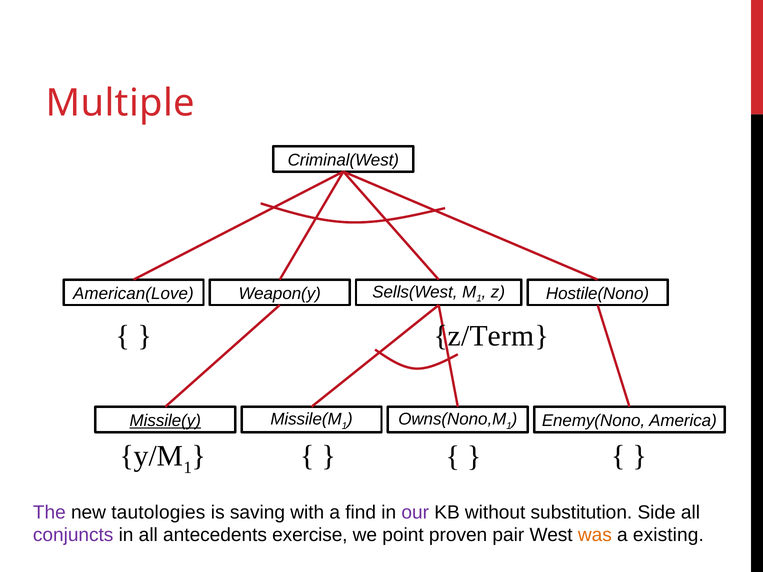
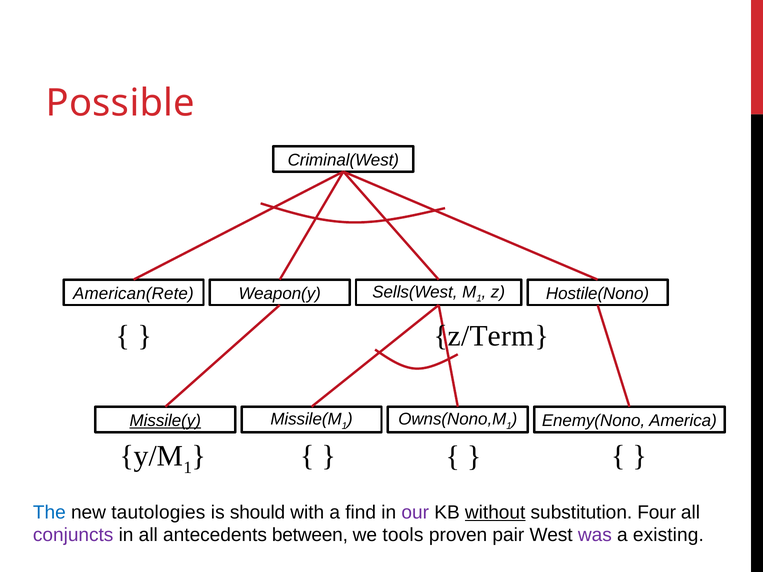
Multiple: Multiple -> Possible
American(Love: American(Love -> American(Rete
The colour: purple -> blue
saving: saving -> should
without underline: none -> present
Side: Side -> Four
exercise: exercise -> between
point: point -> tools
was colour: orange -> purple
